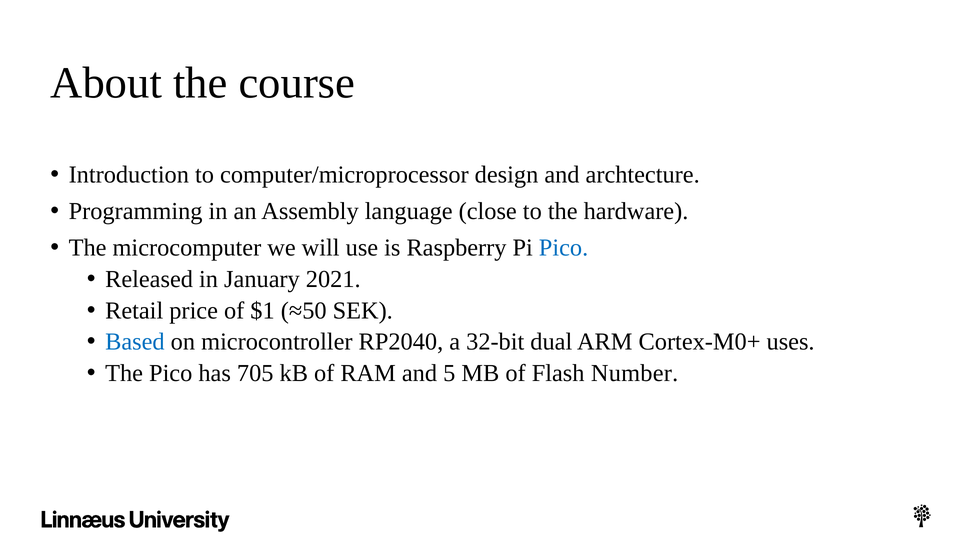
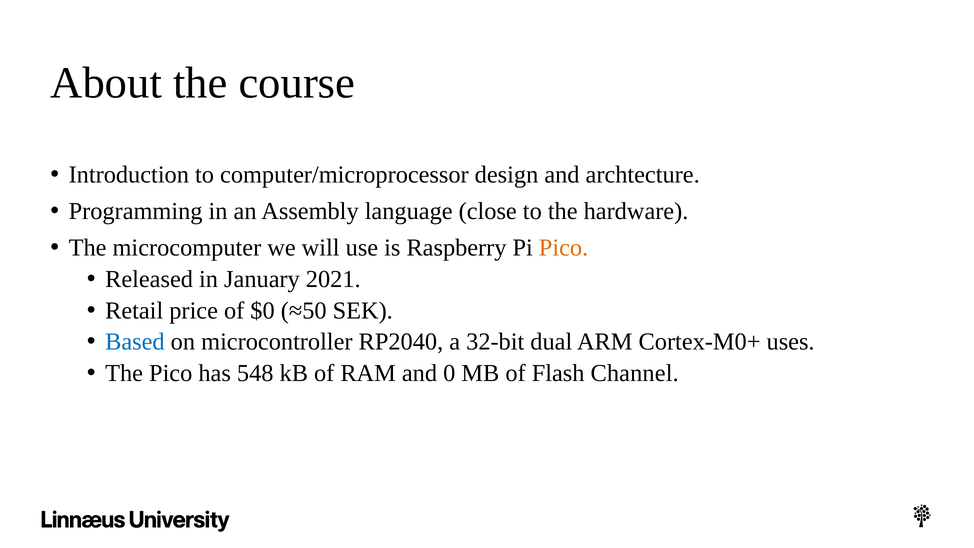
Pico at (564, 248) colour: blue -> orange
$1: $1 -> $0
705: 705 -> 548
5: 5 -> 0
Number: Number -> Channel
